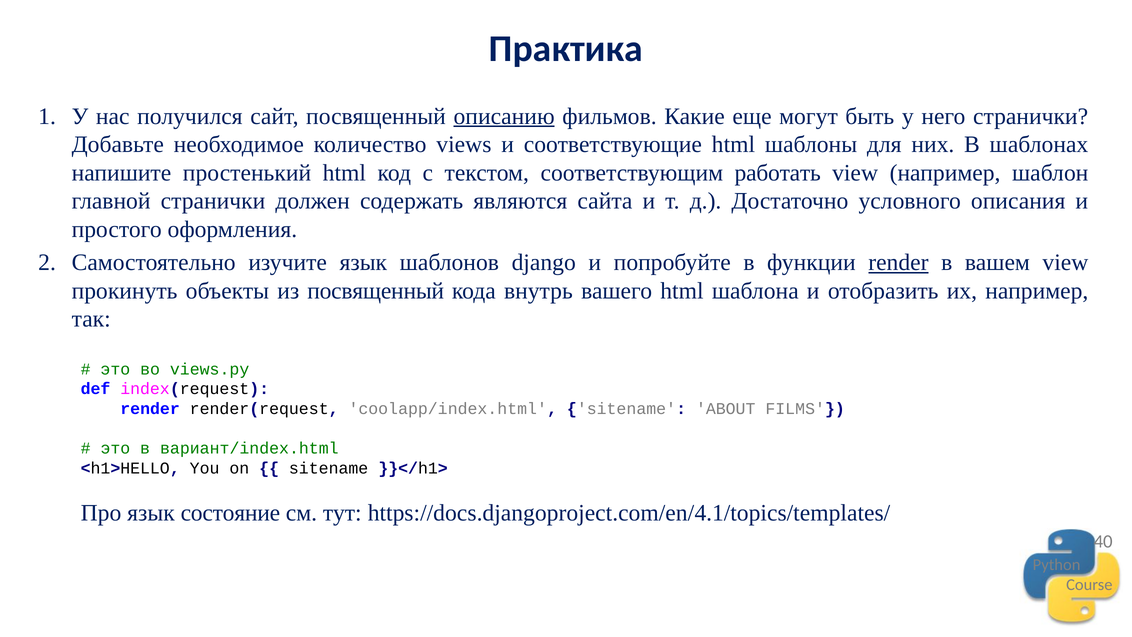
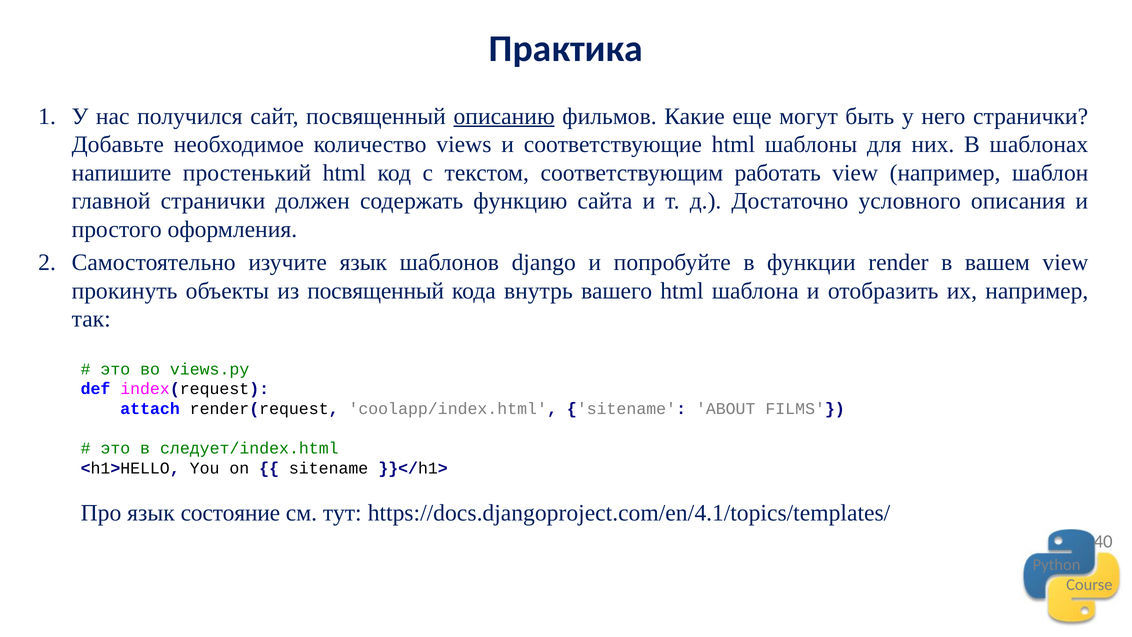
являются: являются -> функцию
render at (898, 262) underline: present -> none
render at (150, 409): render -> attach
вариант/index.html: вариант/index.html -> следует/index.html
